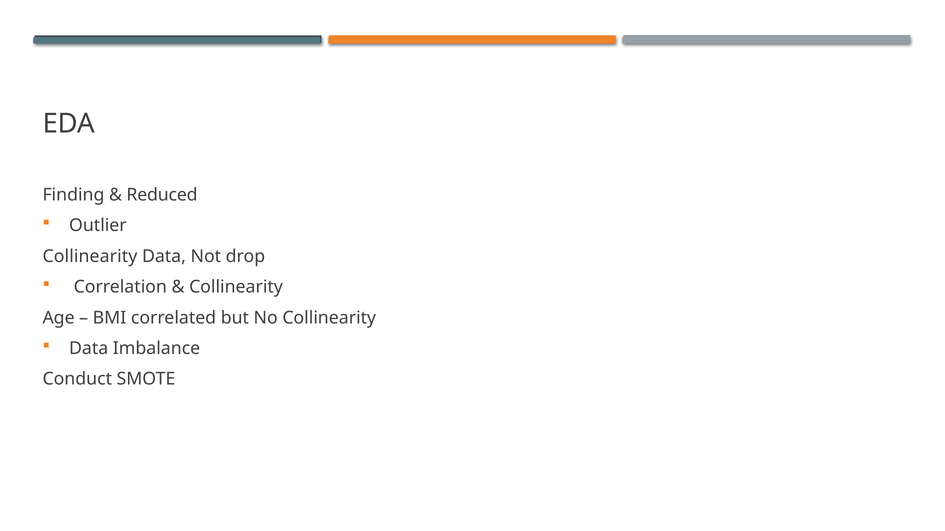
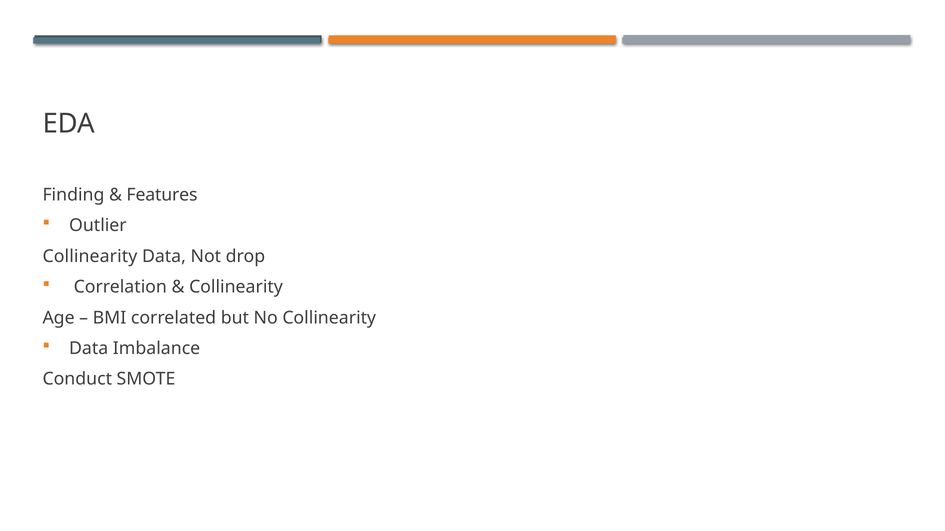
Reduced: Reduced -> Features
